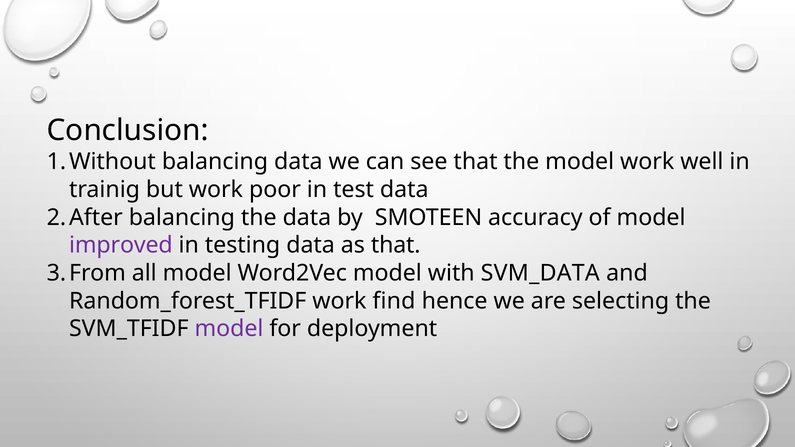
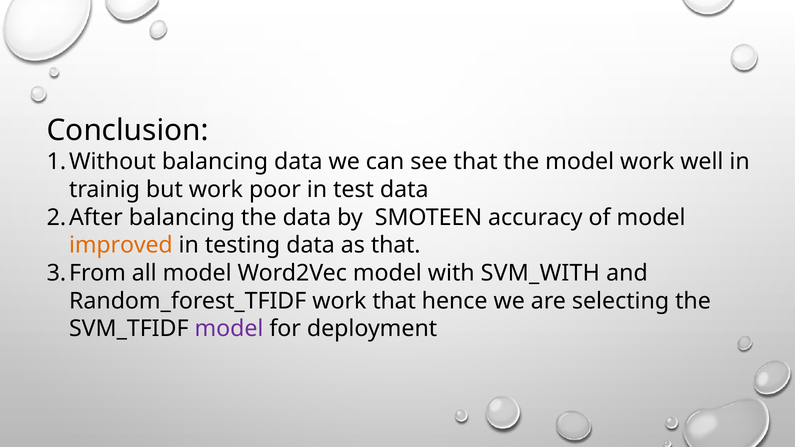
improved colour: purple -> orange
SVM_DATA: SVM_DATA -> SVM_WITH
work find: find -> that
